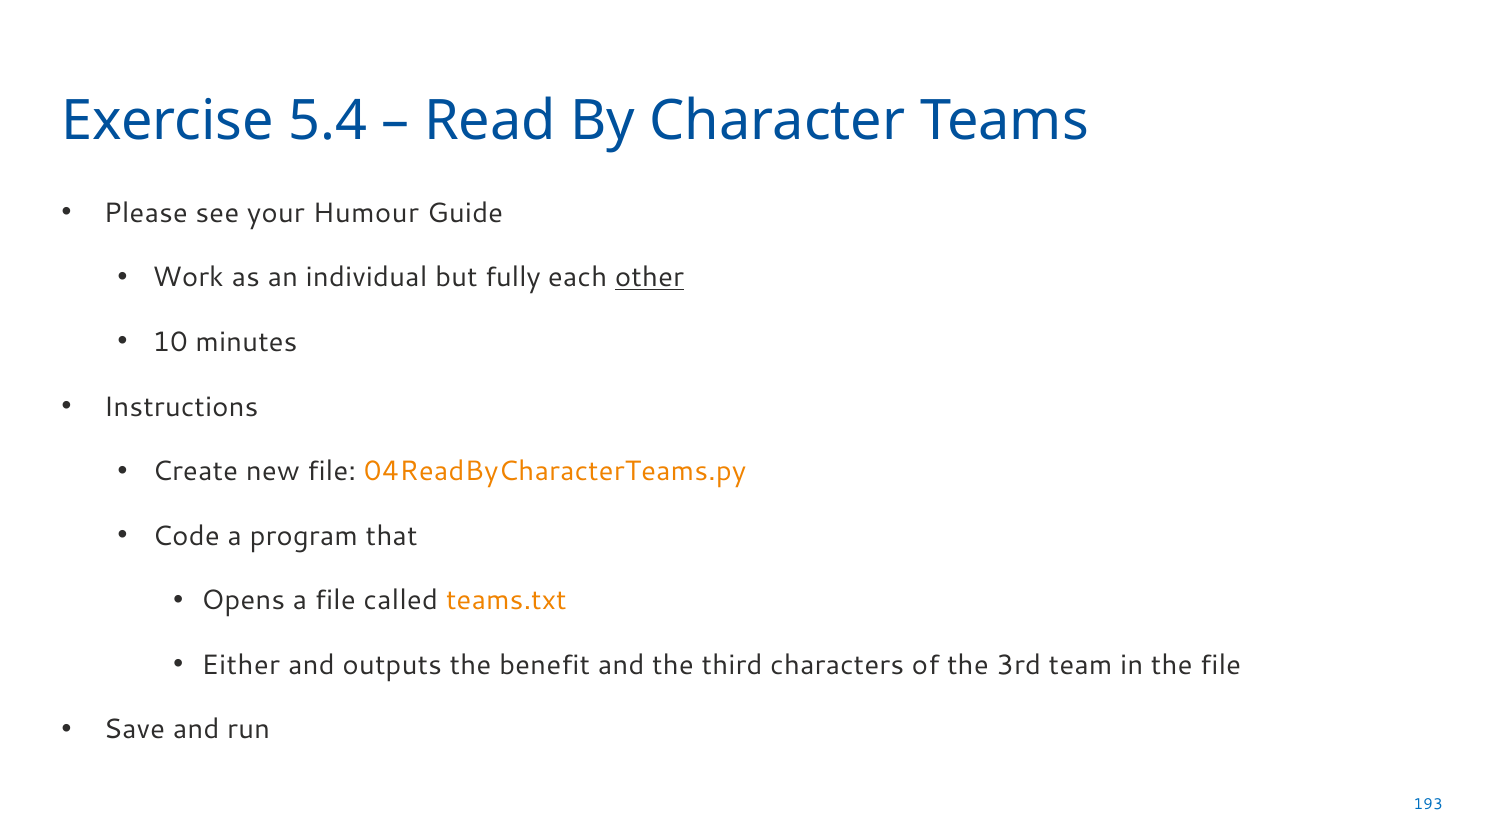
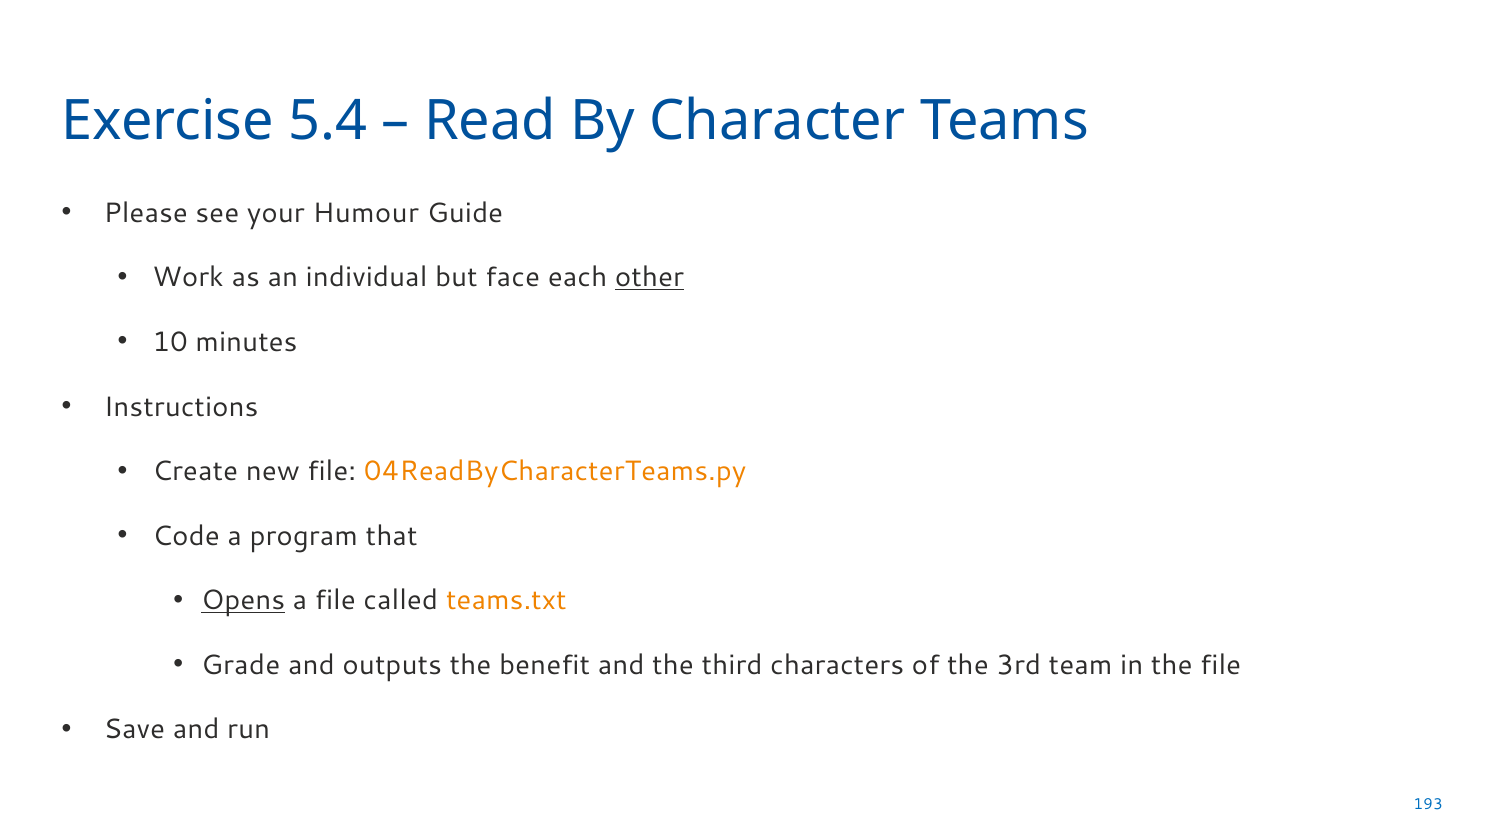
fully: fully -> face
Opens underline: none -> present
Either: Either -> Grade
